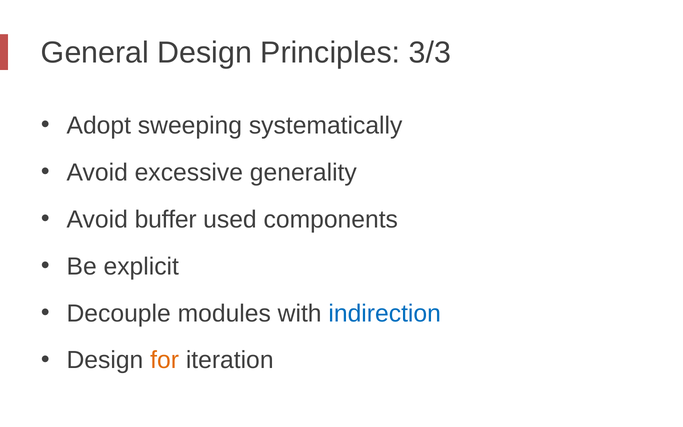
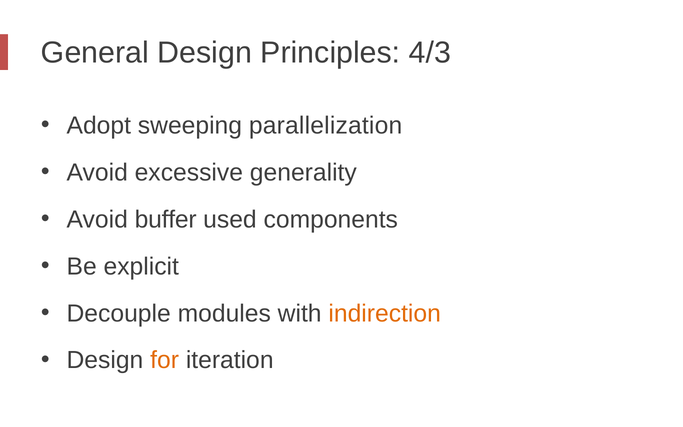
3/3: 3/3 -> 4/3
systematically: systematically -> parallelization
indirection colour: blue -> orange
